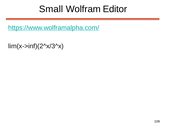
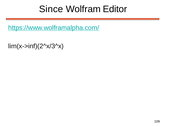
Small: Small -> Since
